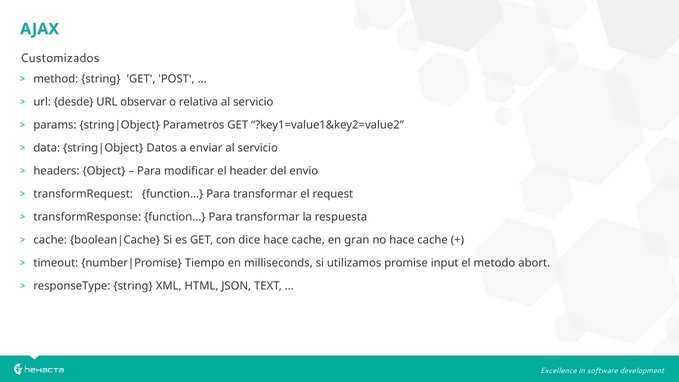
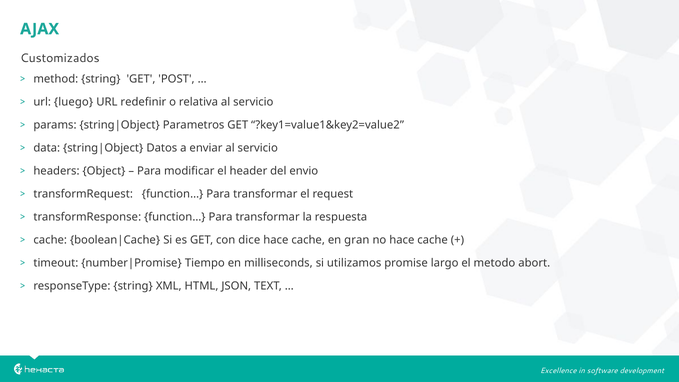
desde: desde -> luego
observar: observar -> redefinir
input: input -> largo
